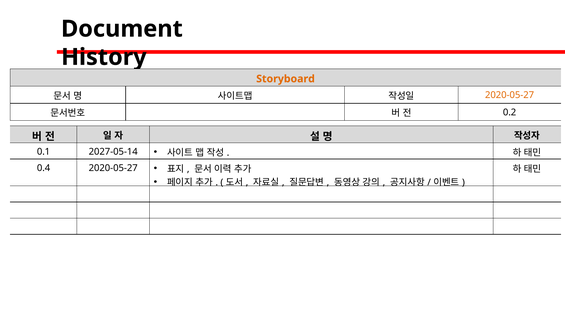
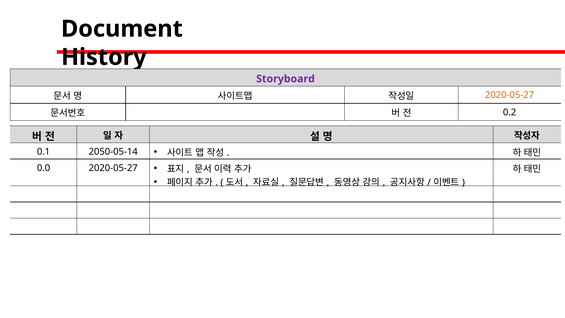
Storyboard colour: orange -> purple
2027-05-14: 2027-05-14 -> 2050-05-14
0.4: 0.4 -> 0.0
